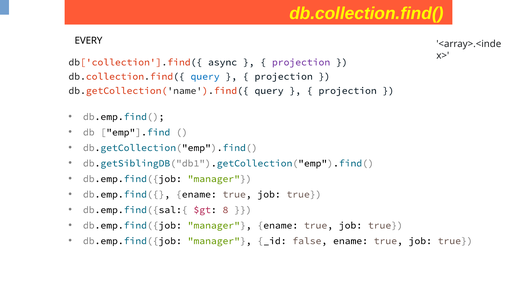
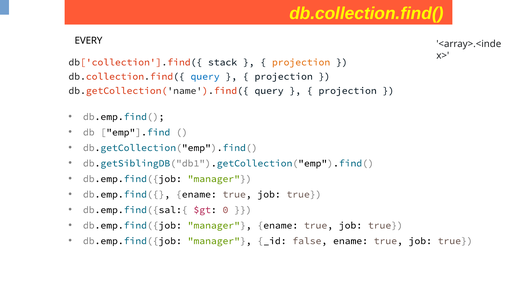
async: async -> stack
projection at (301, 62) colour: purple -> orange
8: 8 -> 0
